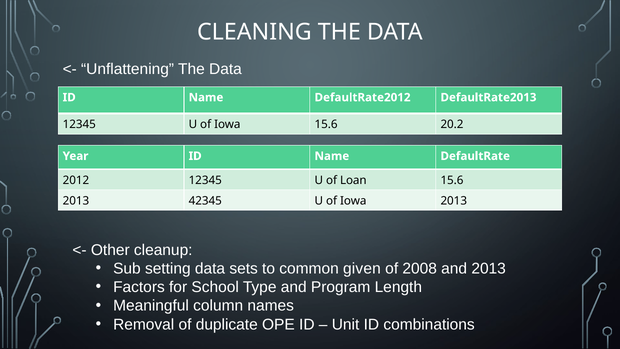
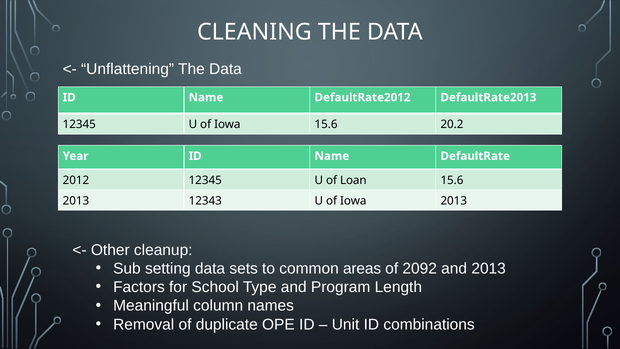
42345: 42345 -> 12343
given: given -> areas
2008: 2008 -> 2092
